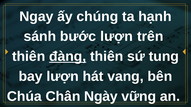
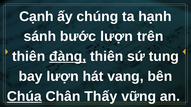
Ngay: Ngay -> Cạnh
Chúa underline: none -> present
Ngày: Ngày -> Thấy
